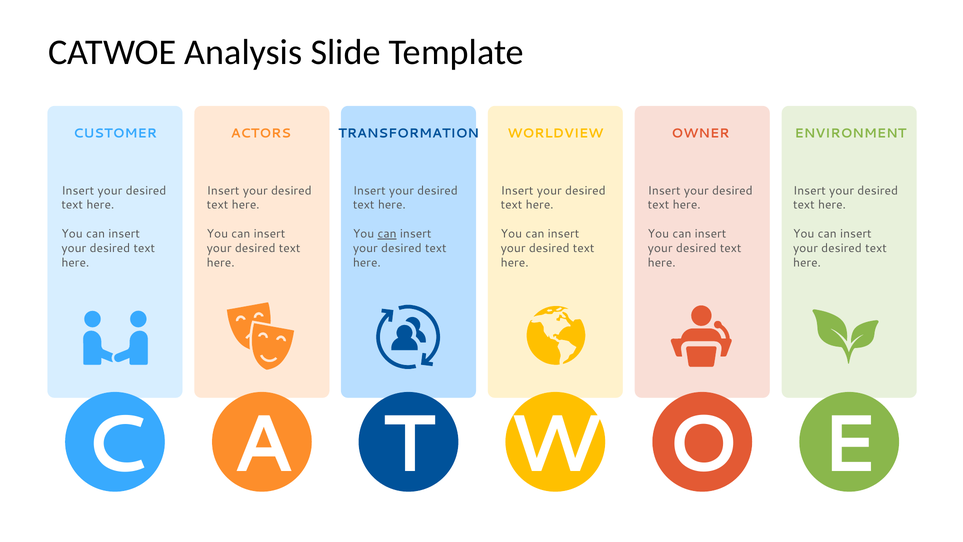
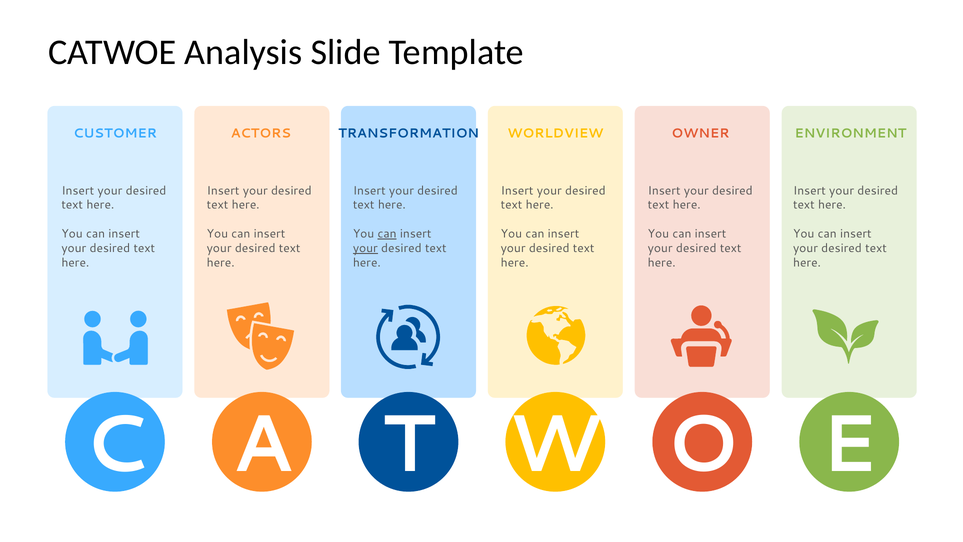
your at (365, 248) underline: none -> present
